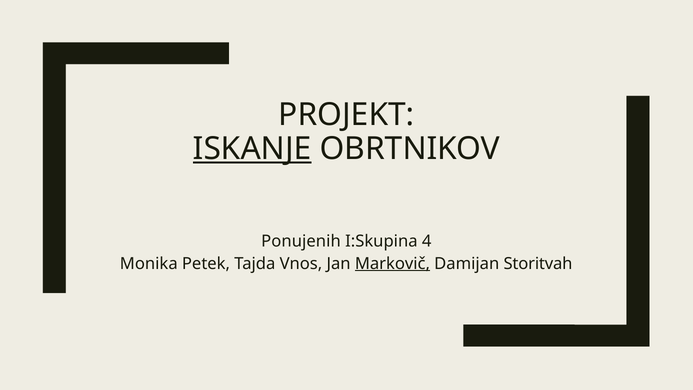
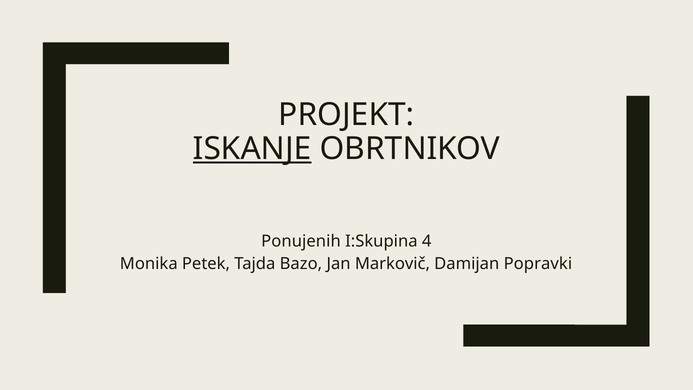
Vnos: Vnos -> Bazo
Markovič underline: present -> none
Storitvah: Storitvah -> Popravki
